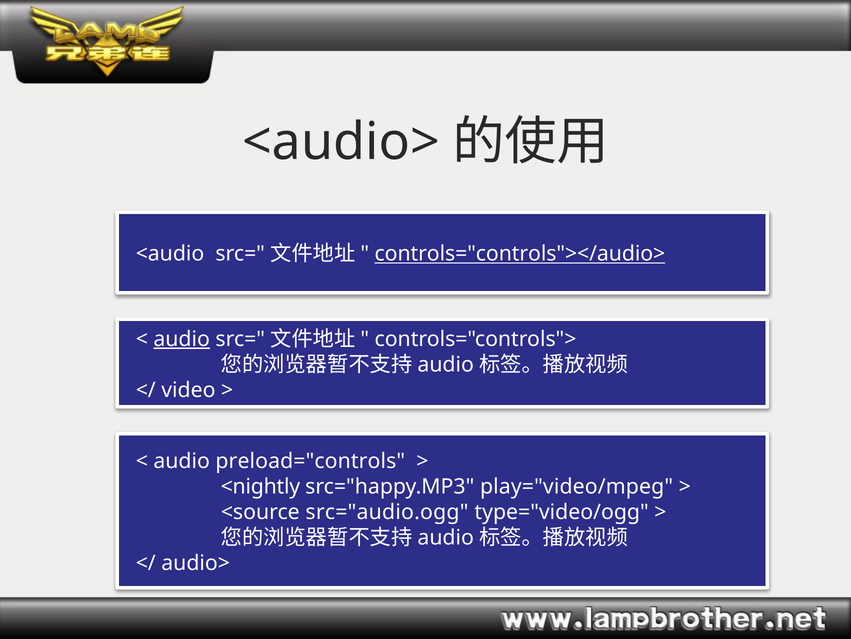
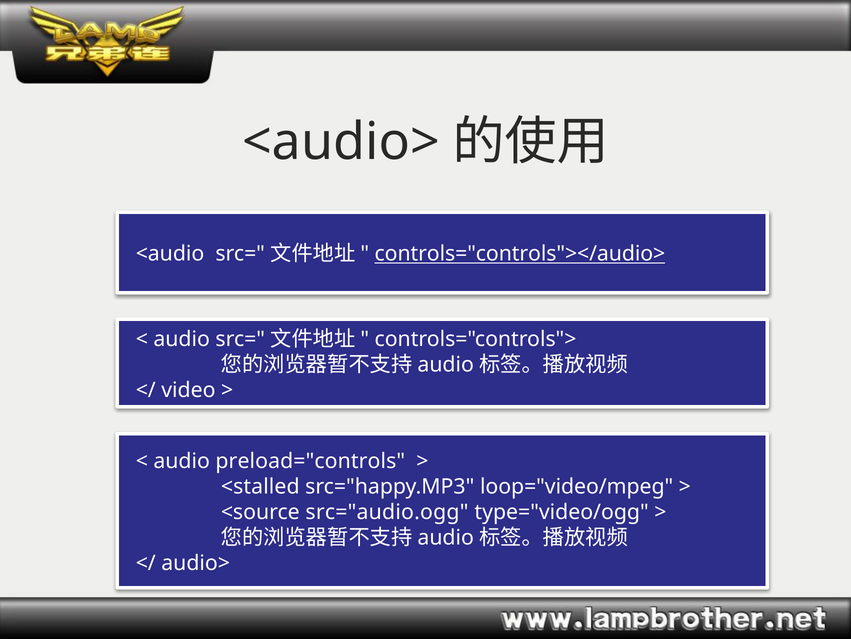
audio at (182, 339) underline: present -> none
<nightly: <nightly -> <stalled
play="video/mpeg: play="video/mpeg -> loop="video/mpeg
